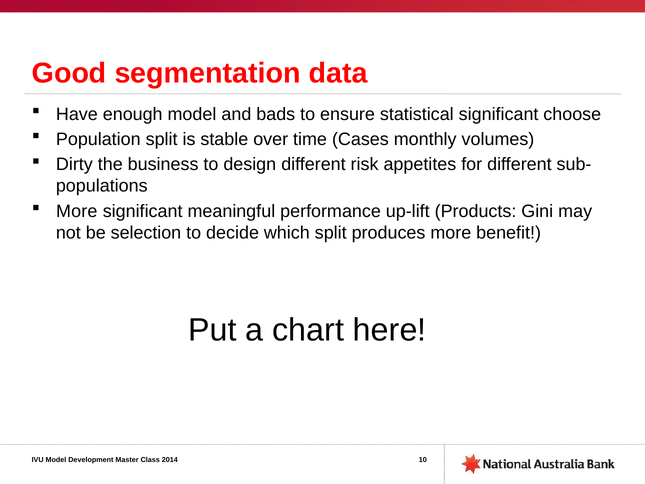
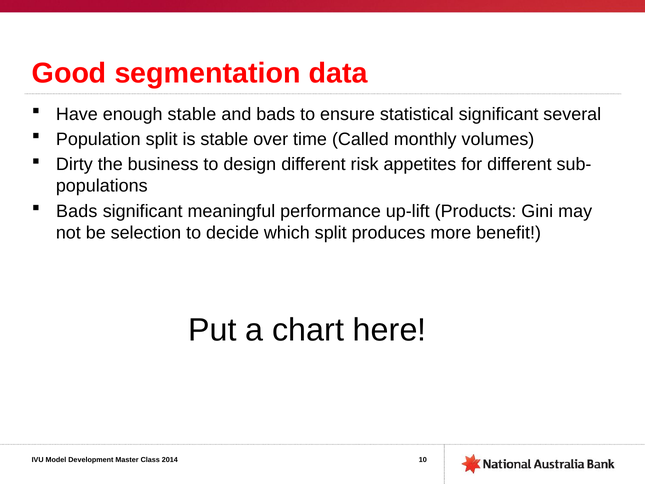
enough model: model -> stable
choose: choose -> several
Cases: Cases -> Called
More at (77, 211): More -> Bads
